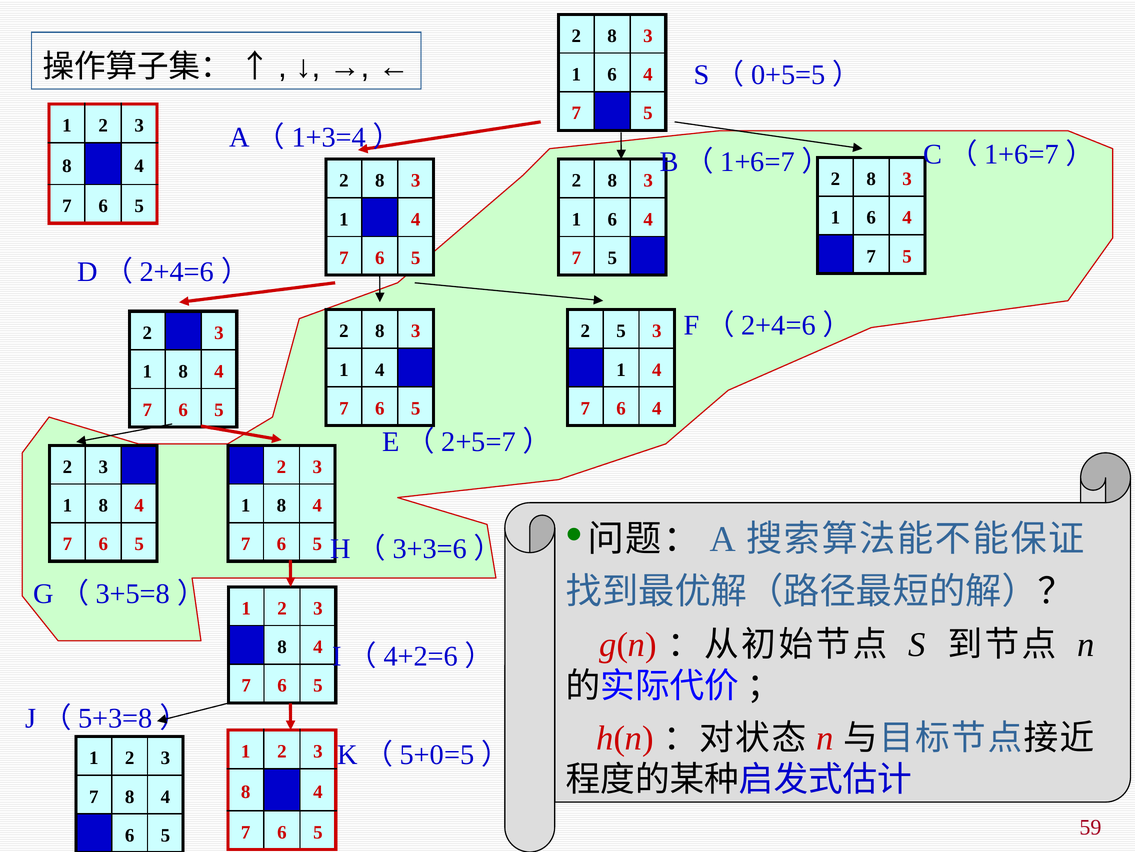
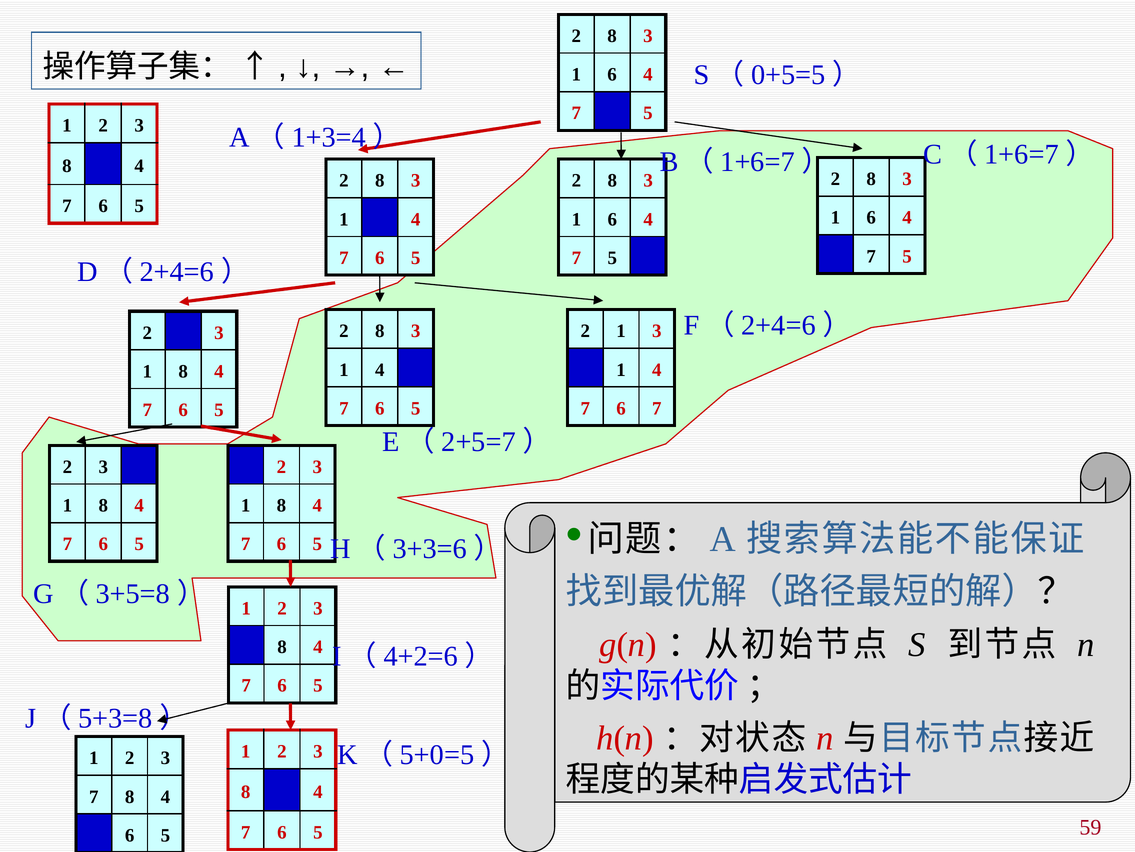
2 5: 5 -> 1
7 6 4: 4 -> 7
